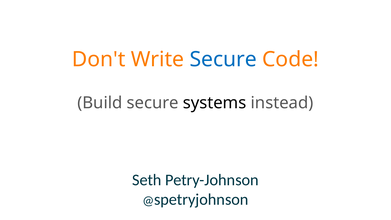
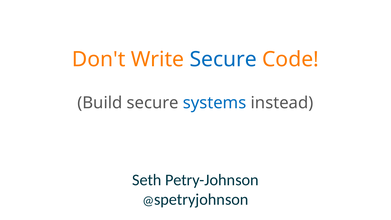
systems colour: black -> blue
